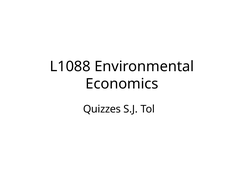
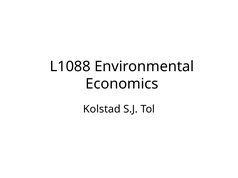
Quizzes: Quizzes -> Kolstad
